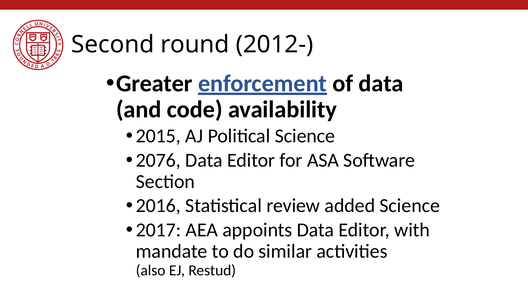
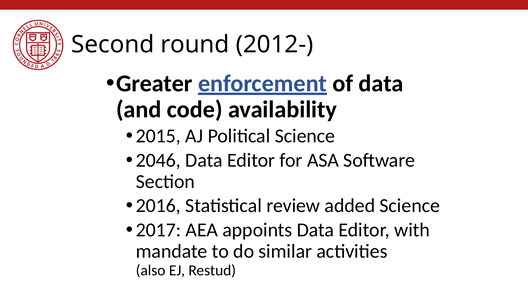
2076: 2076 -> 2046
